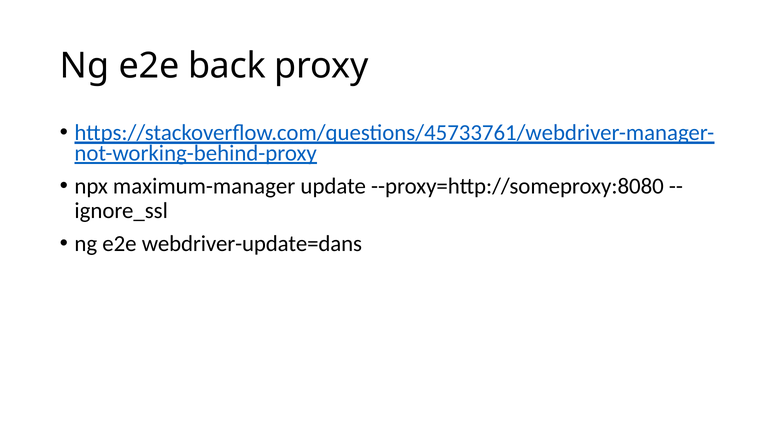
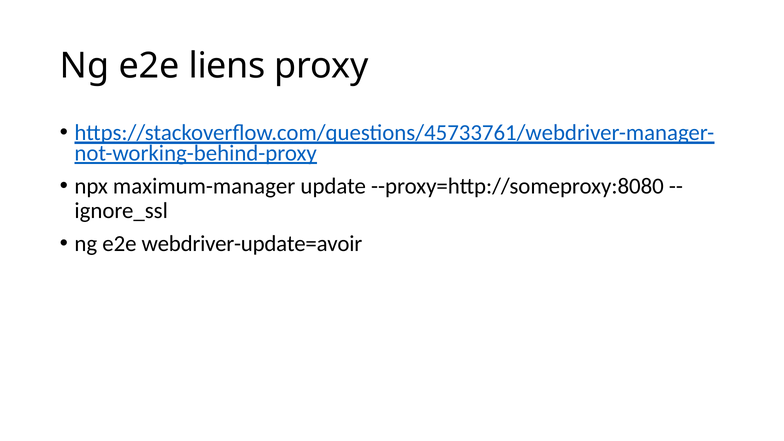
back: back -> liens
webdriver-update=dans: webdriver-update=dans -> webdriver-update=avoir
